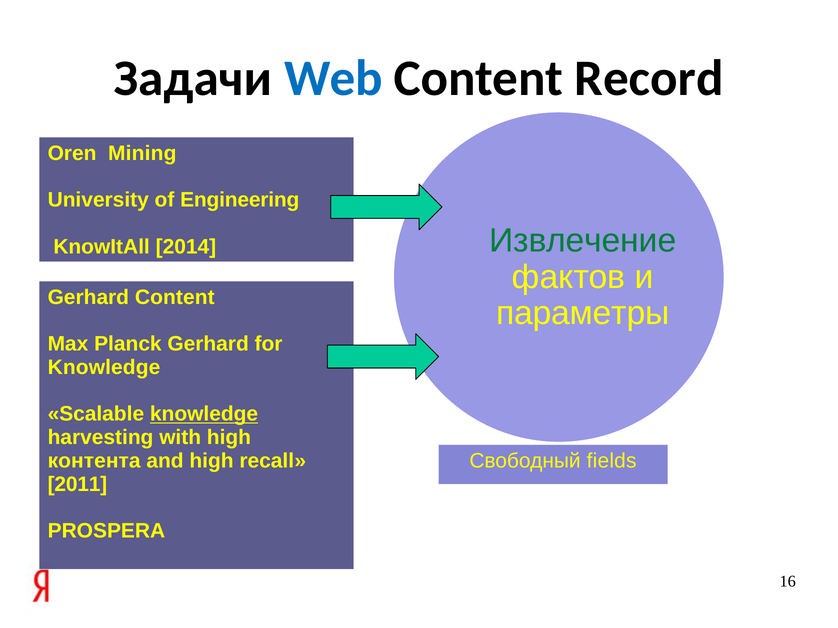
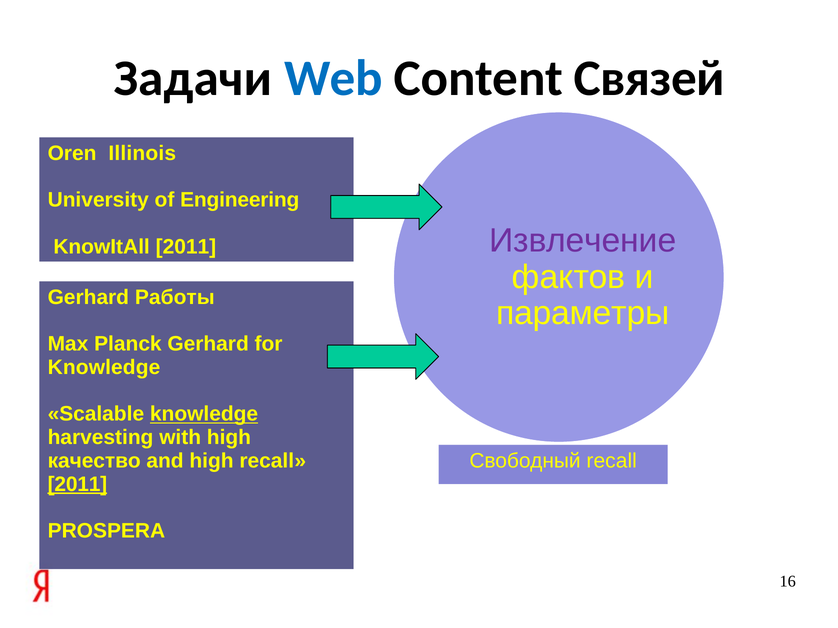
Record: Record -> Связей
Mining: Mining -> Illinois
Извлечение colour: green -> purple
KnowItAll 2014: 2014 -> 2011
Gerhard Content: Content -> Работы
контента: контента -> качество
Свободный fields: fields -> recall
2011 at (77, 485) underline: none -> present
